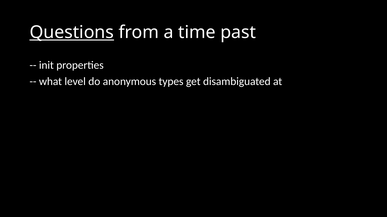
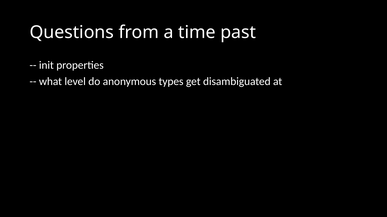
Questions underline: present -> none
